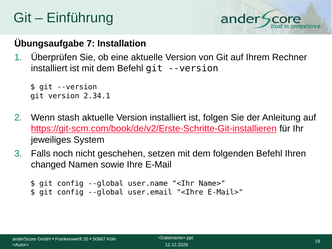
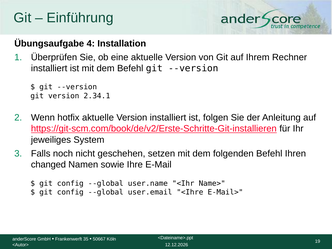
7: 7 -> 4
stash: stash -> hotfix
